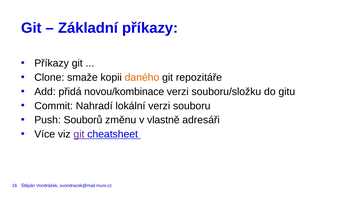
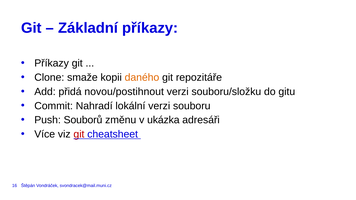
novou/kombinace: novou/kombinace -> novou/postihnout
vlastně: vlastně -> ukázka
git at (79, 134) colour: purple -> red
